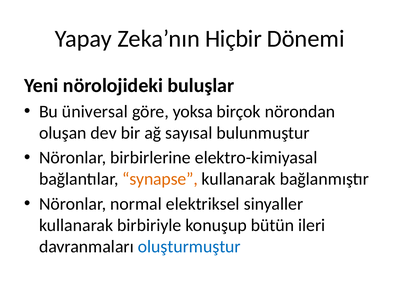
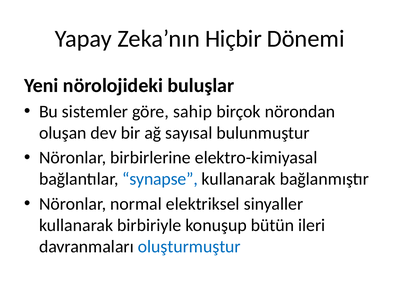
üniversal: üniversal -> sistemler
yoksa: yoksa -> sahip
synapse colour: orange -> blue
